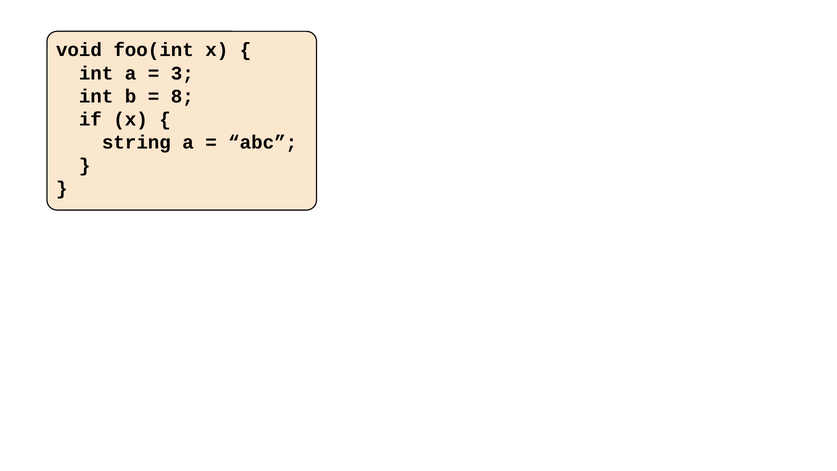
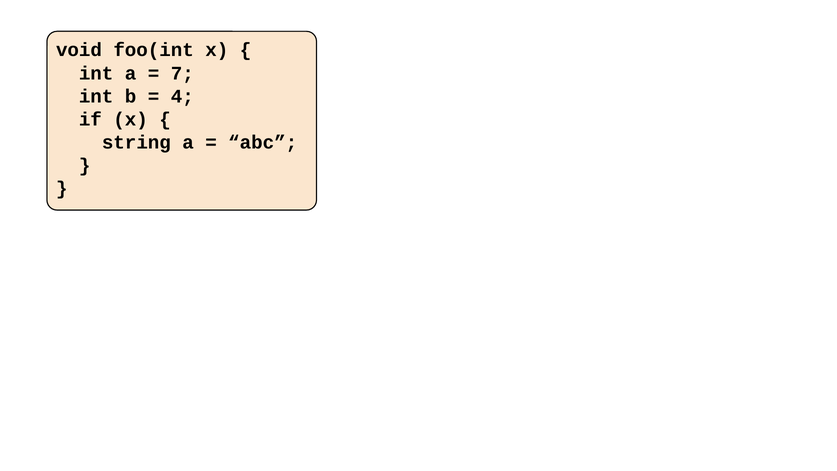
3: 3 -> 7
8: 8 -> 4
